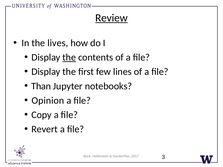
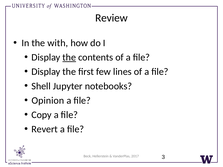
Review underline: present -> none
lives: lives -> with
Than: Than -> Shell
